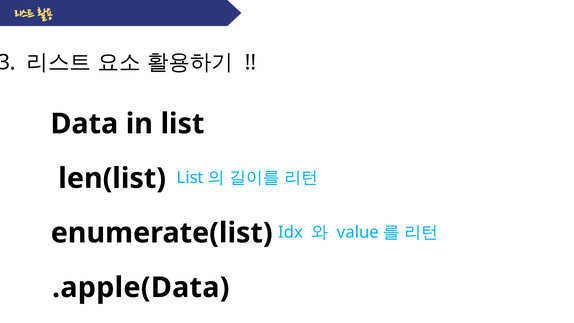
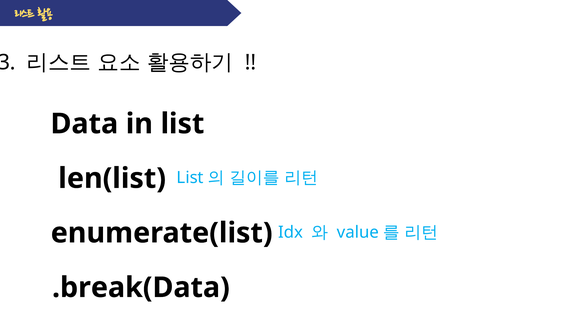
.apple(Data: .apple(Data -> .break(Data
